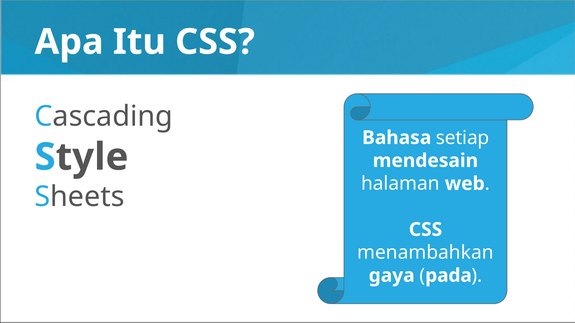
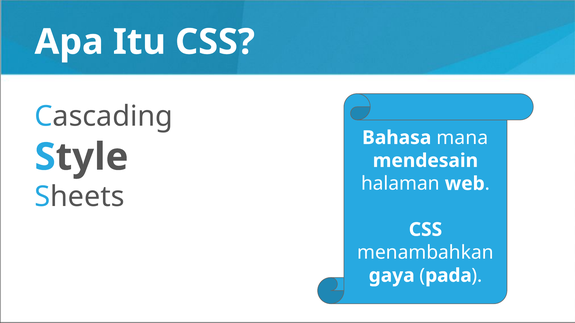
setiap: setiap -> mana
